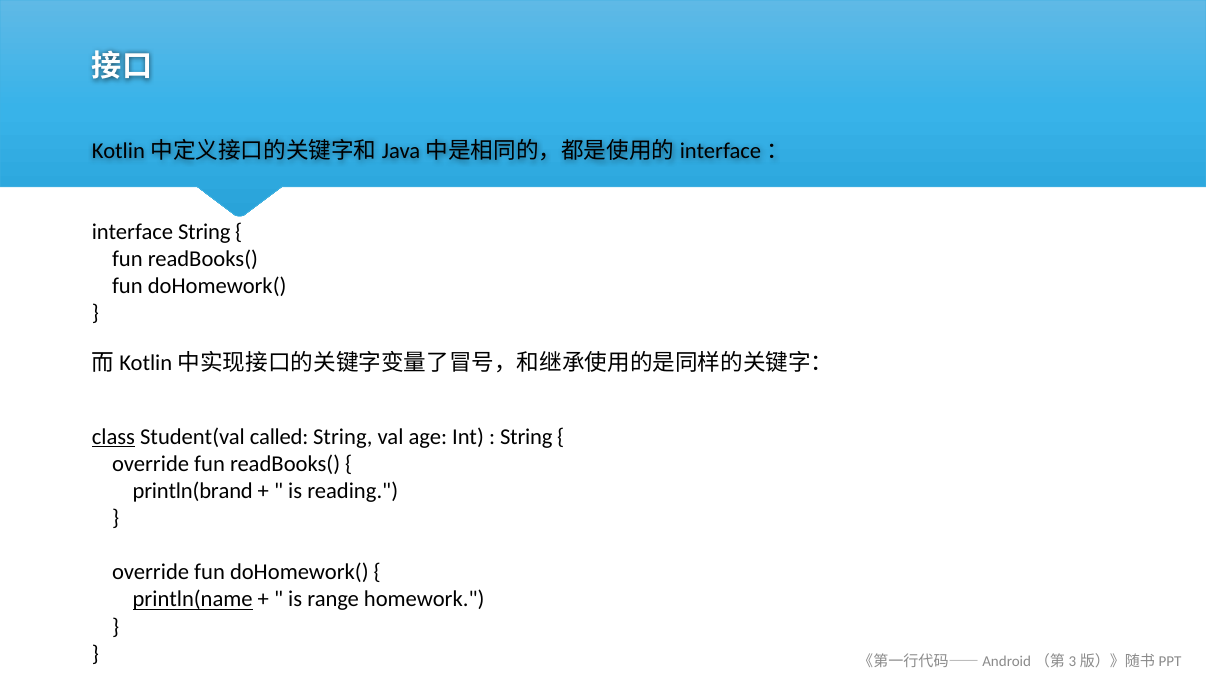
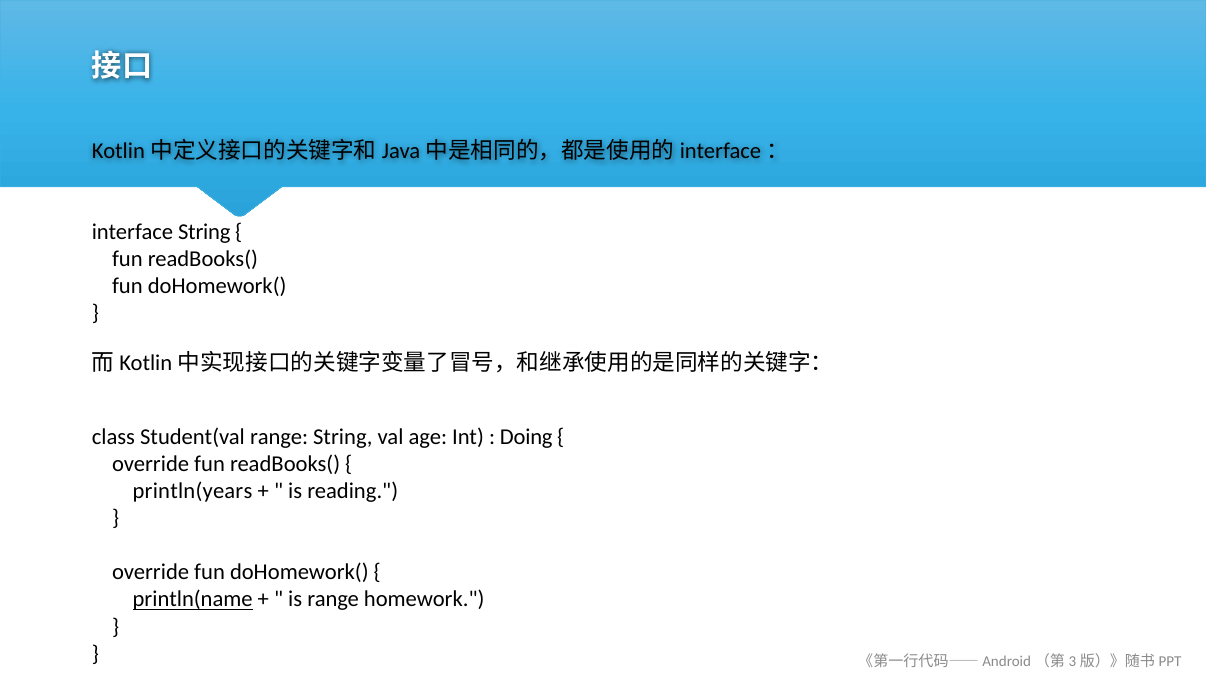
class underline: present -> none
Student(val called: called -> range
String at (526, 436): String -> Doing
println(brand: println(brand -> println(years
